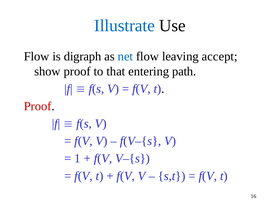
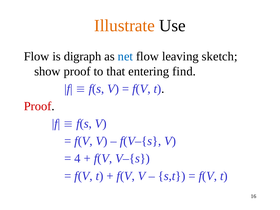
Illustrate colour: blue -> orange
accept: accept -> sketch
path: path -> find
1: 1 -> 4
